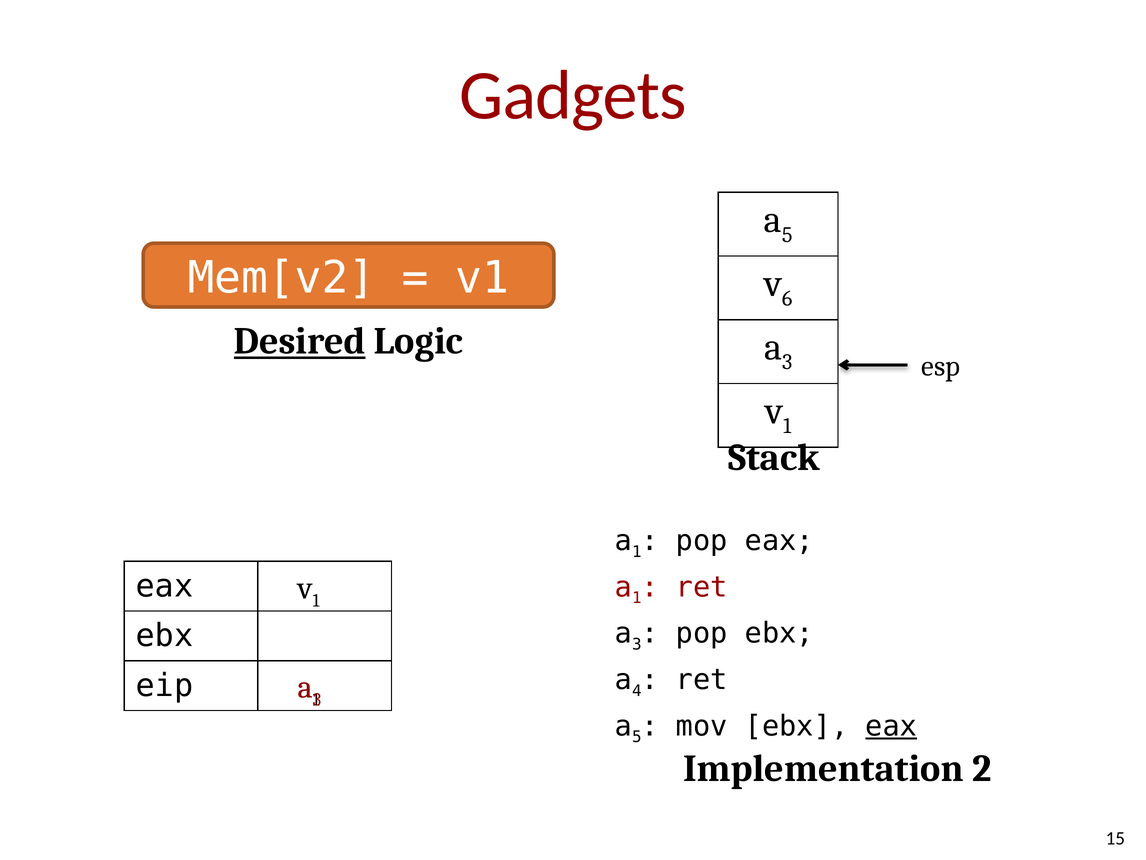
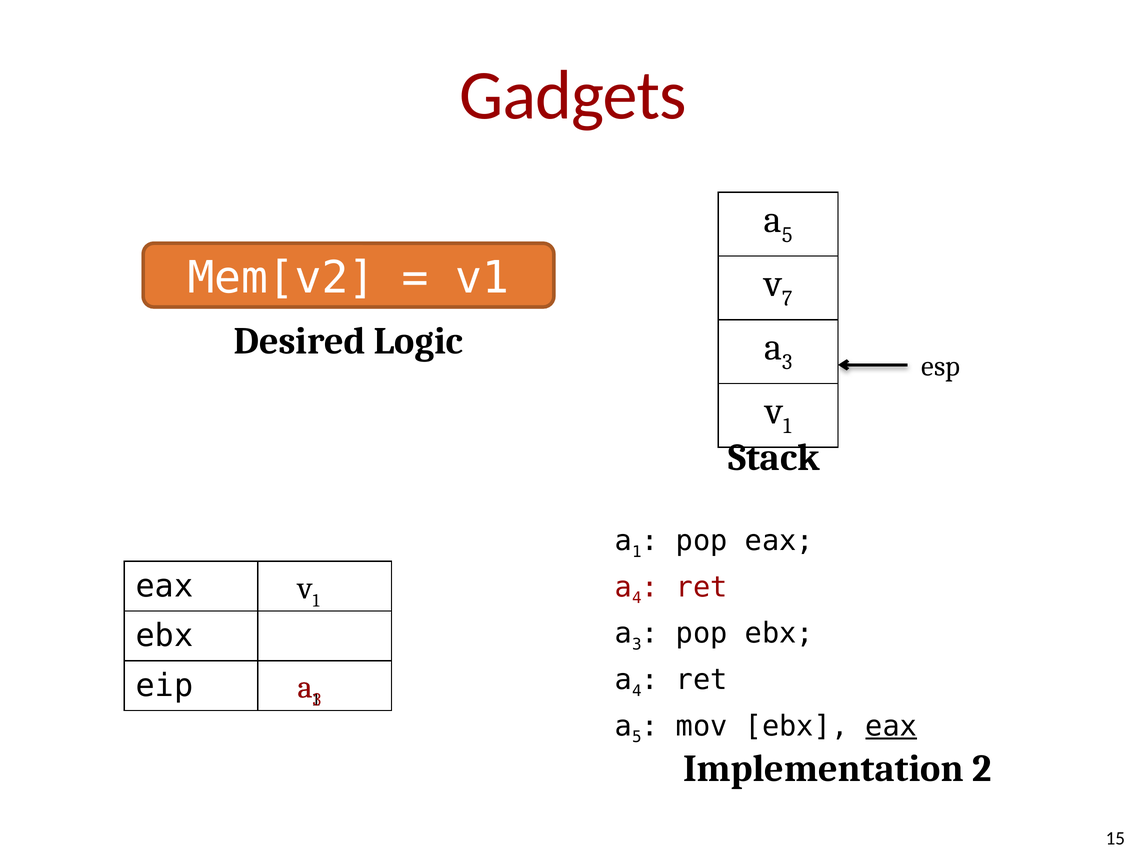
6: 6 -> 7
Desired underline: present -> none
1 at (637, 598): 1 -> 4
